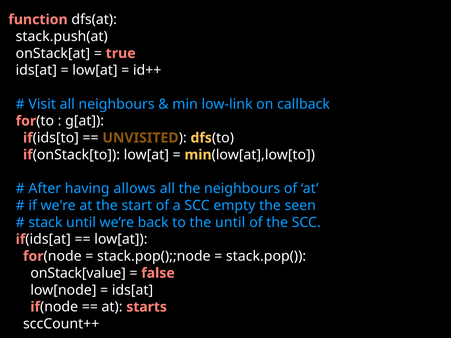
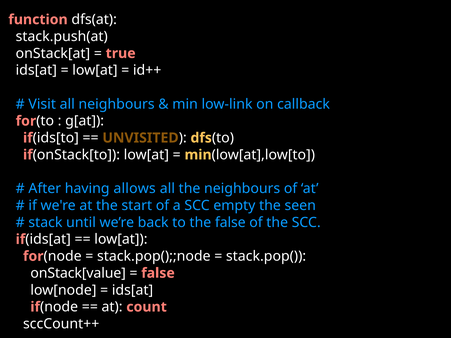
the until: until -> false
starts: starts -> count
